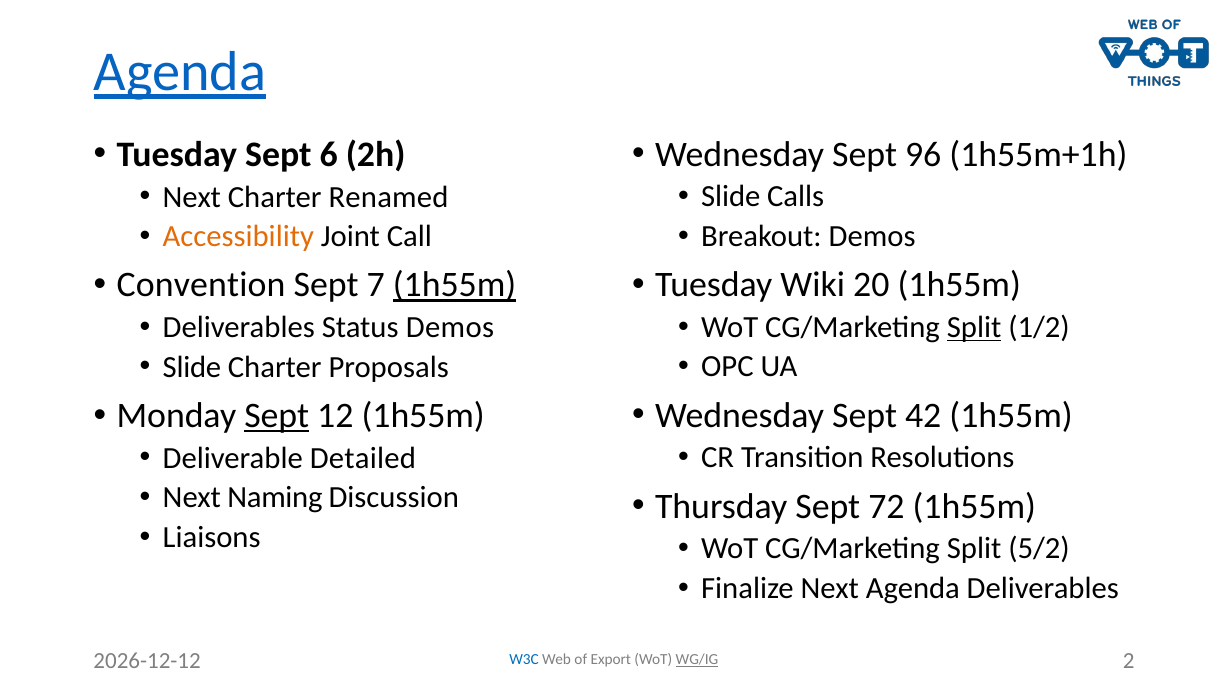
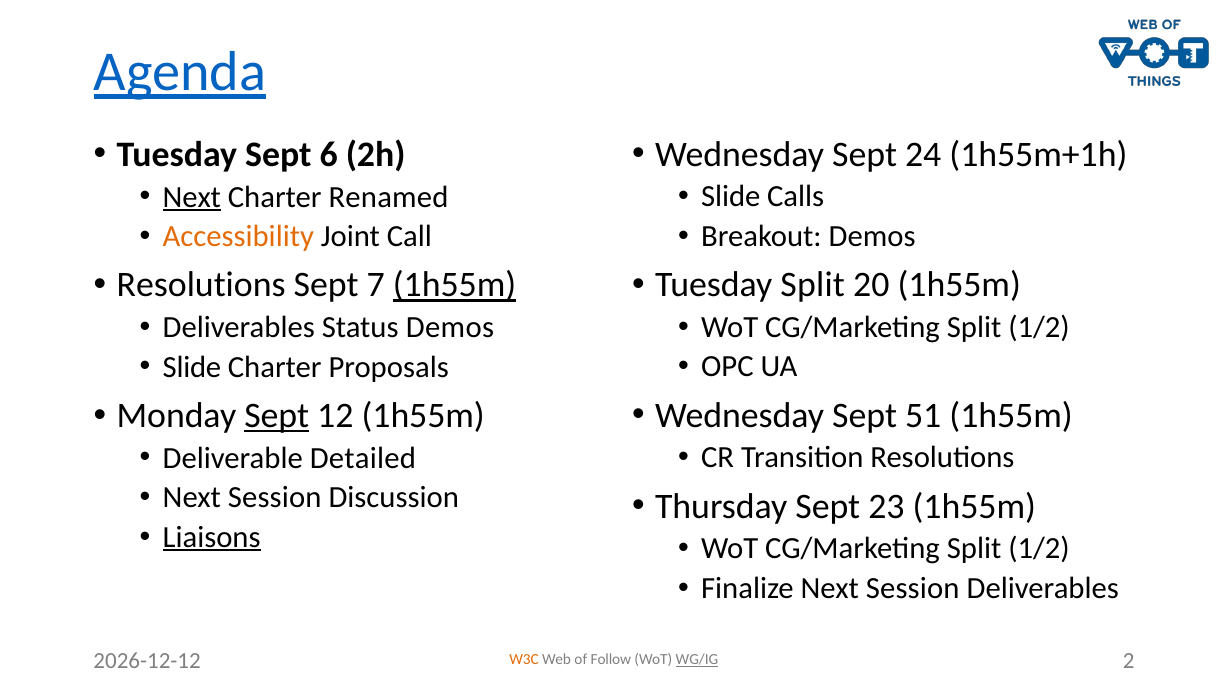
96: 96 -> 24
Next at (192, 197) underline: none -> present
Tuesday Wiki: Wiki -> Split
Convention at (201, 285): Convention -> Resolutions
Split at (974, 327) underline: present -> none
42: 42 -> 51
Naming at (275, 497): Naming -> Session
72: 72 -> 23
Liaisons underline: none -> present
5/2 at (1039, 549): 5/2 -> 1/2
Finalize Next Agenda: Agenda -> Session
W3C colour: blue -> orange
Export: Export -> Follow
